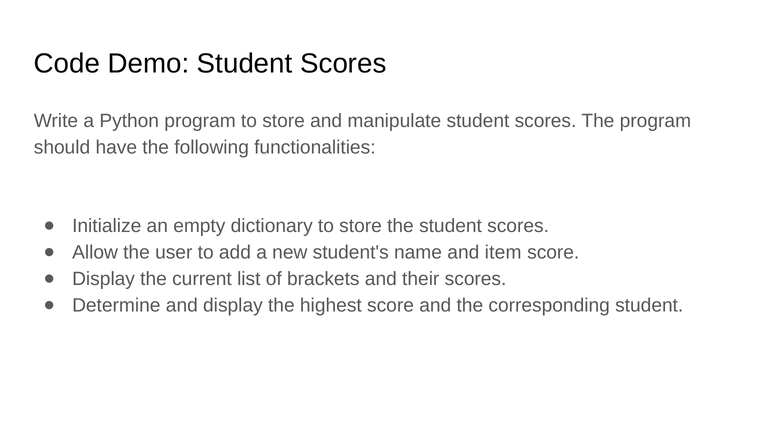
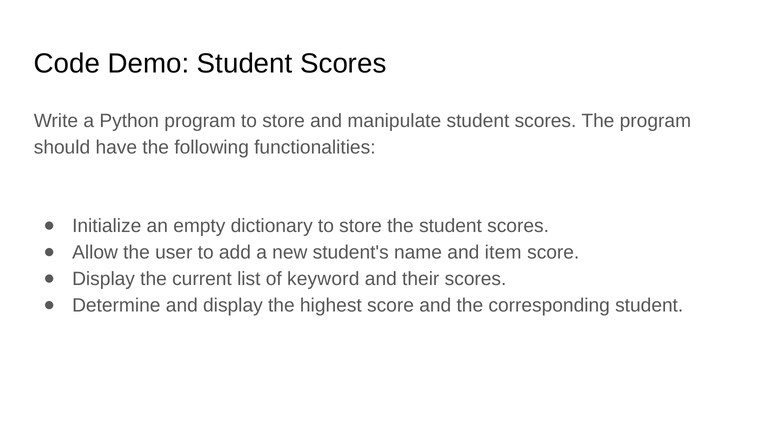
brackets: brackets -> keyword
